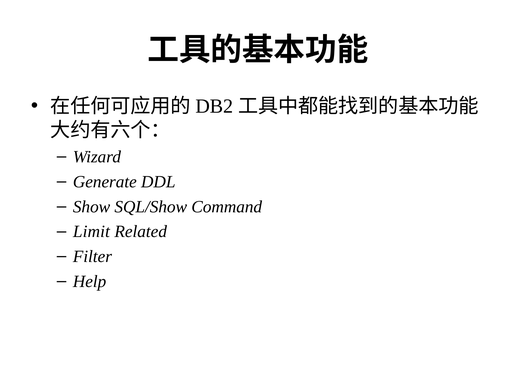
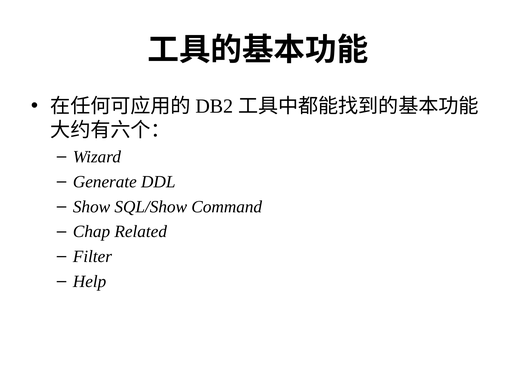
Limit: Limit -> Chap
